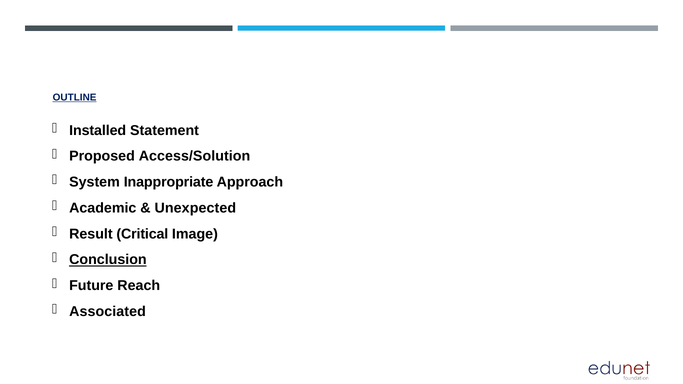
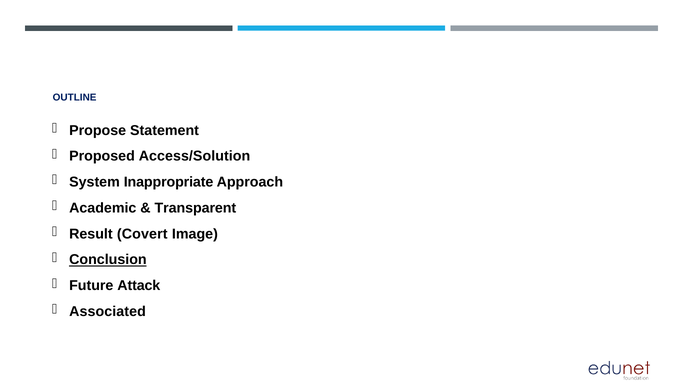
OUTLINE underline: present -> none
Installed: Installed -> Propose
Unexpected: Unexpected -> Transparent
Critical: Critical -> Covert
Reach: Reach -> Attack
